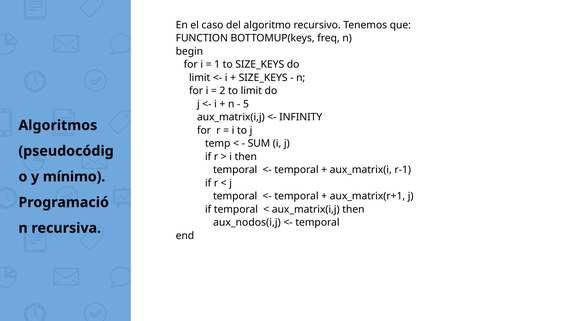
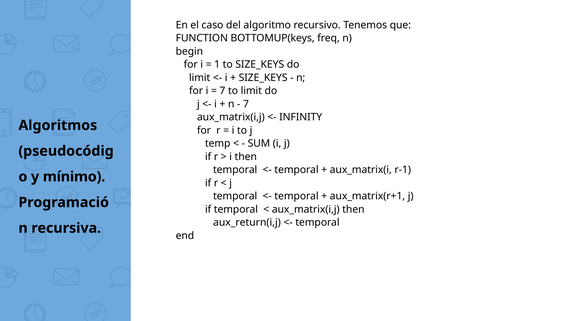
2 at (222, 91): 2 -> 7
5 at (246, 104): 5 -> 7
aux_nodos(i,j: aux_nodos(i,j -> aux_return(i,j
